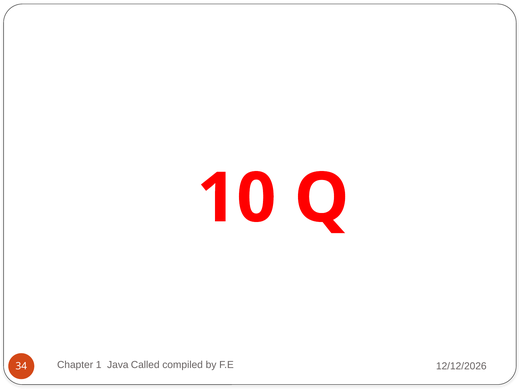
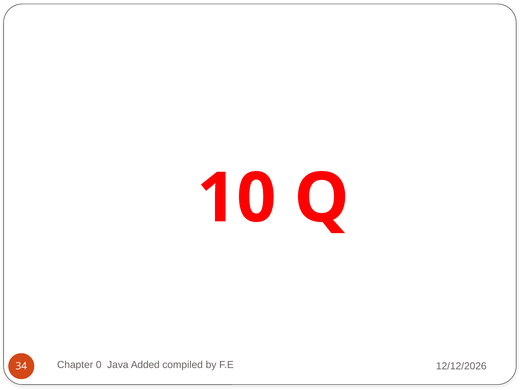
1: 1 -> 0
Called: Called -> Added
